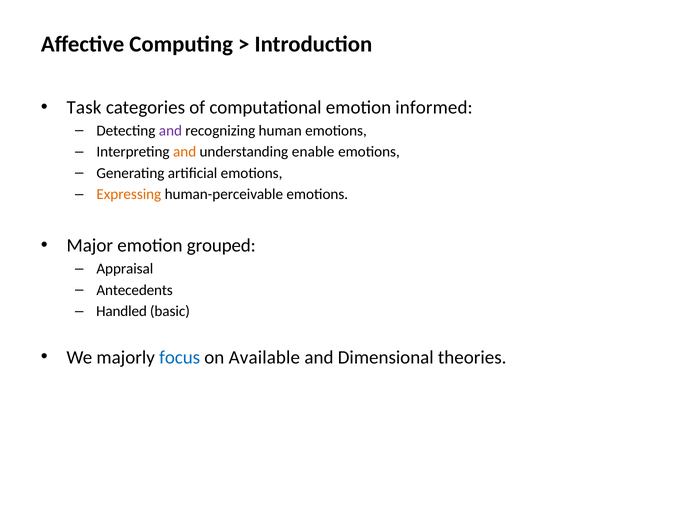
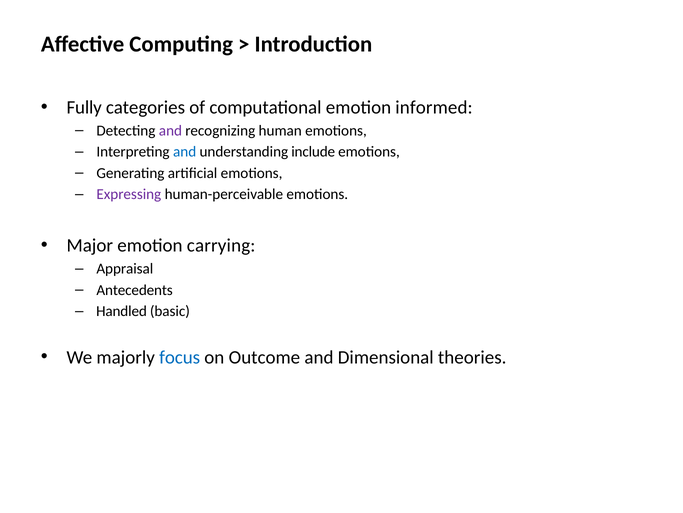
Task: Task -> Fully
and at (185, 152) colour: orange -> blue
enable: enable -> include
Expressing colour: orange -> purple
grouped: grouped -> carrying
Available: Available -> Outcome
